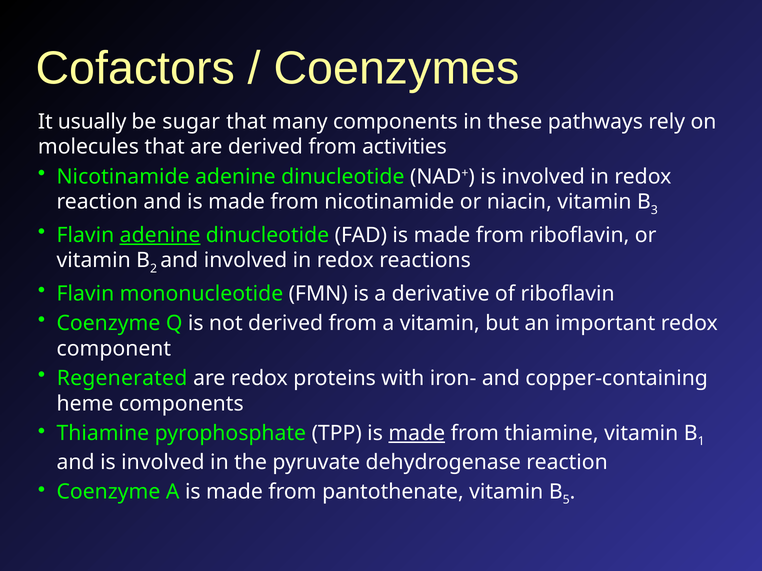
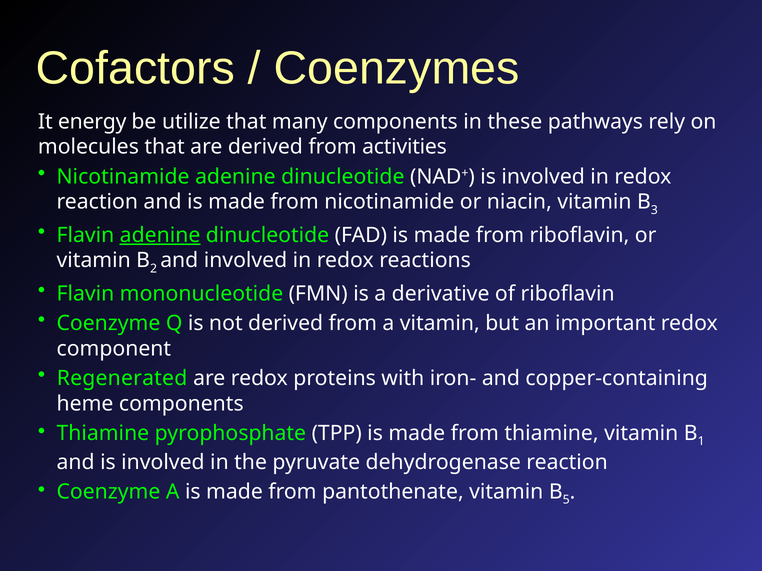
usually: usually -> energy
sugar: sugar -> utilize
made at (417, 434) underline: present -> none
